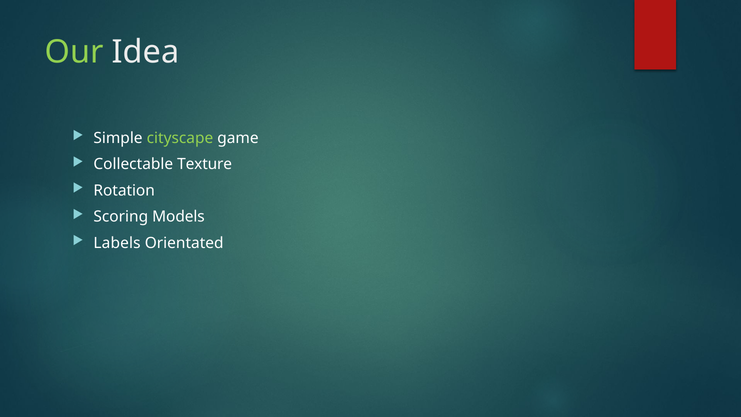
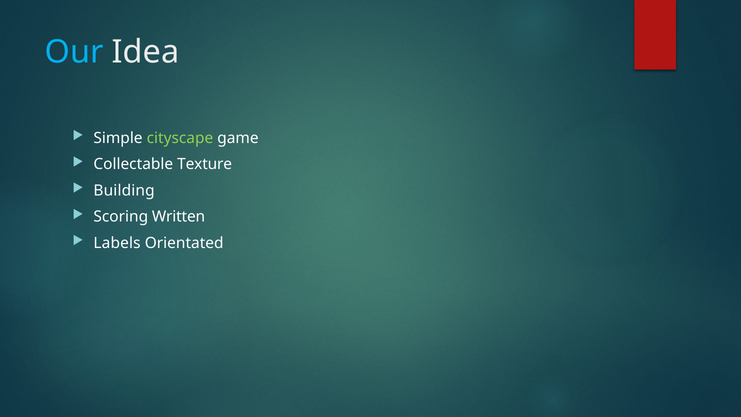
Our colour: light green -> light blue
Rotation: Rotation -> Building
Models: Models -> Written
